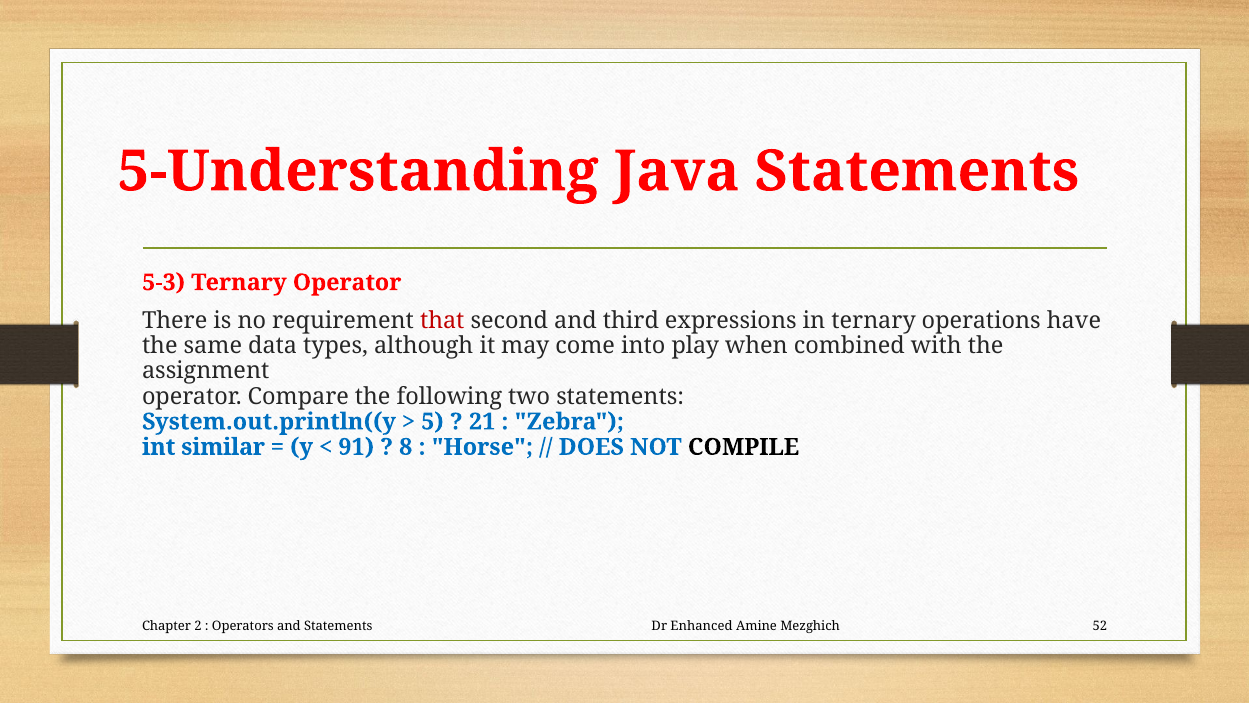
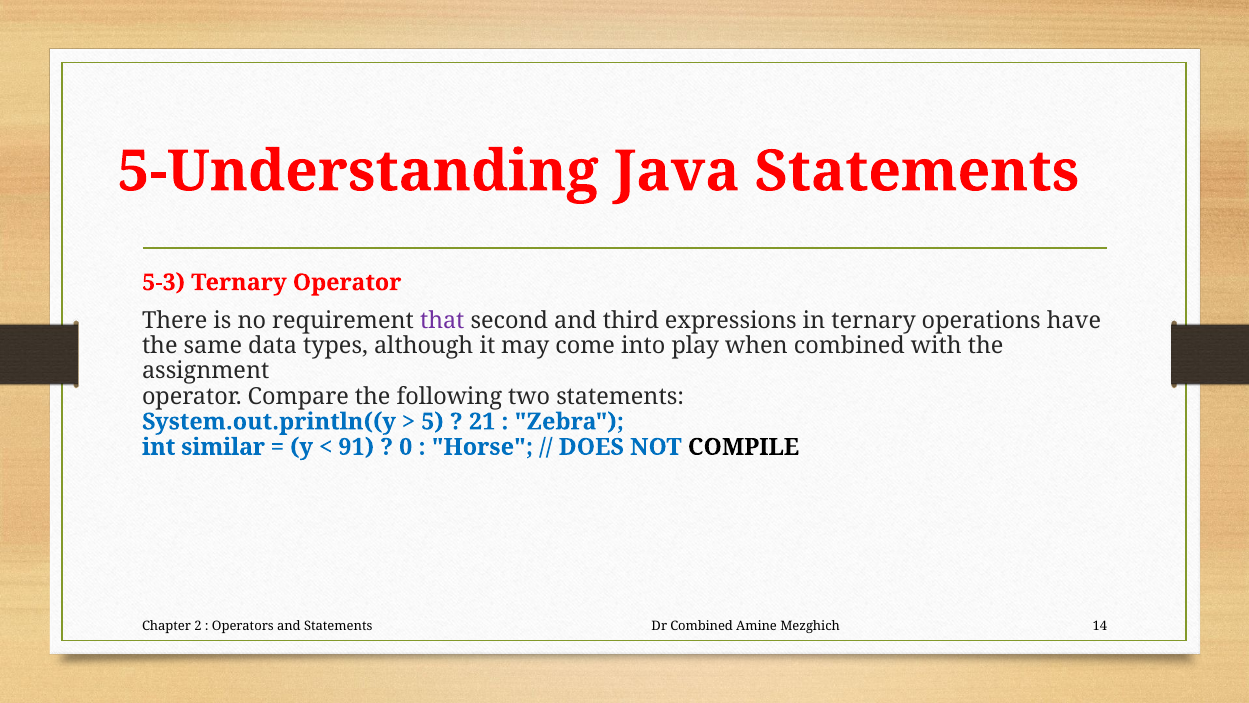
that colour: red -> purple
8: 8 -> 0
Dr Enhanced: Enhanced -> Combined
52: 52 -> 14
